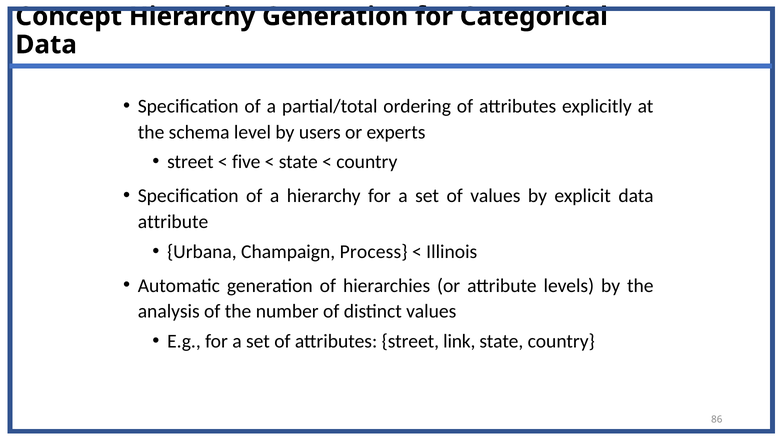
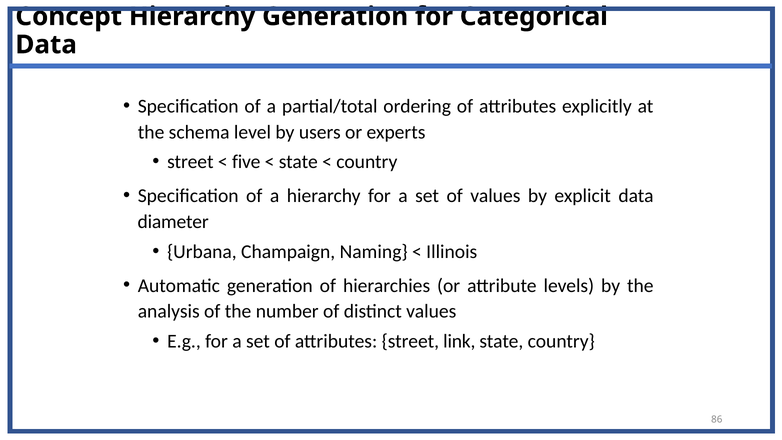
attribute at (173, 222): attribute -> diameter
Process: Process -> Naming
